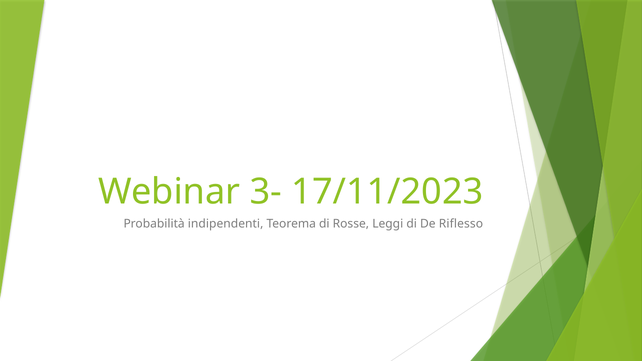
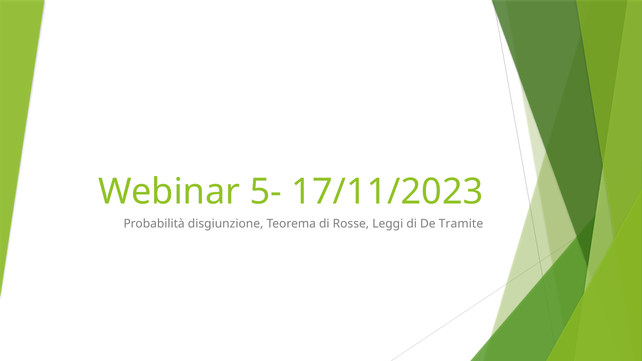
3-: 3- -> 5-
indipendenti: indipendenti -> disgiunzione
Riflesso: Riflesso -> Tramite
